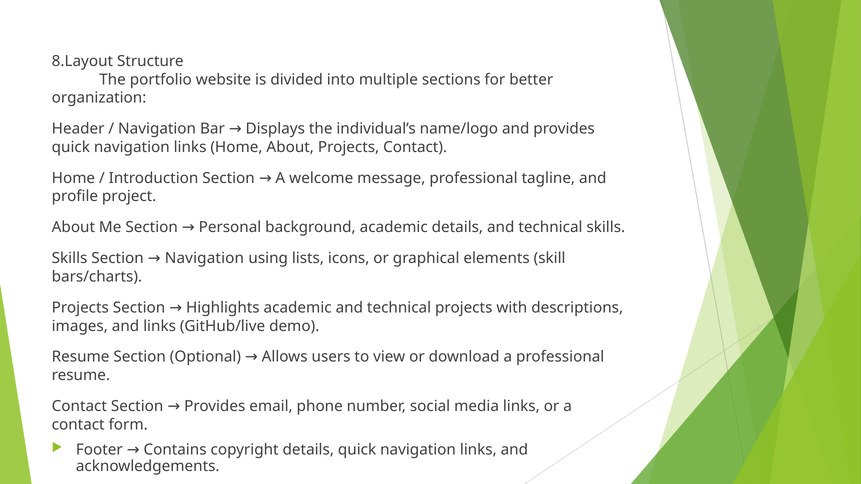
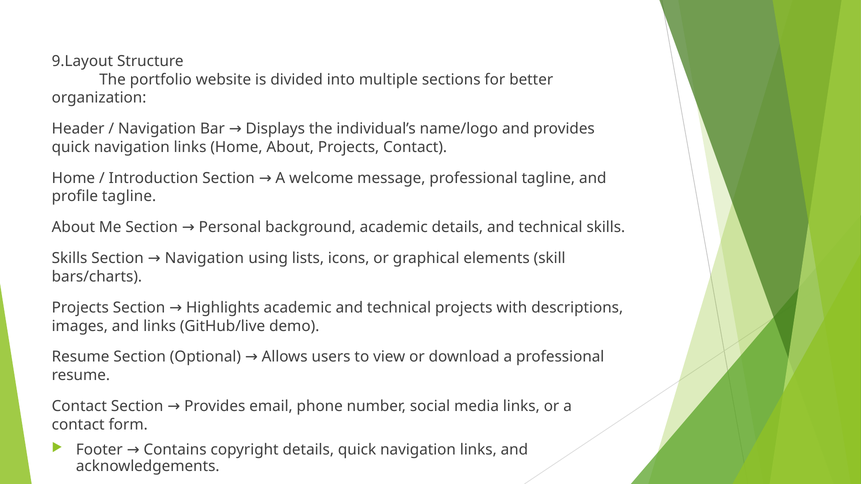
8.Layout: 8.Layout -> 9.Layout
profile project: project -> tagline
